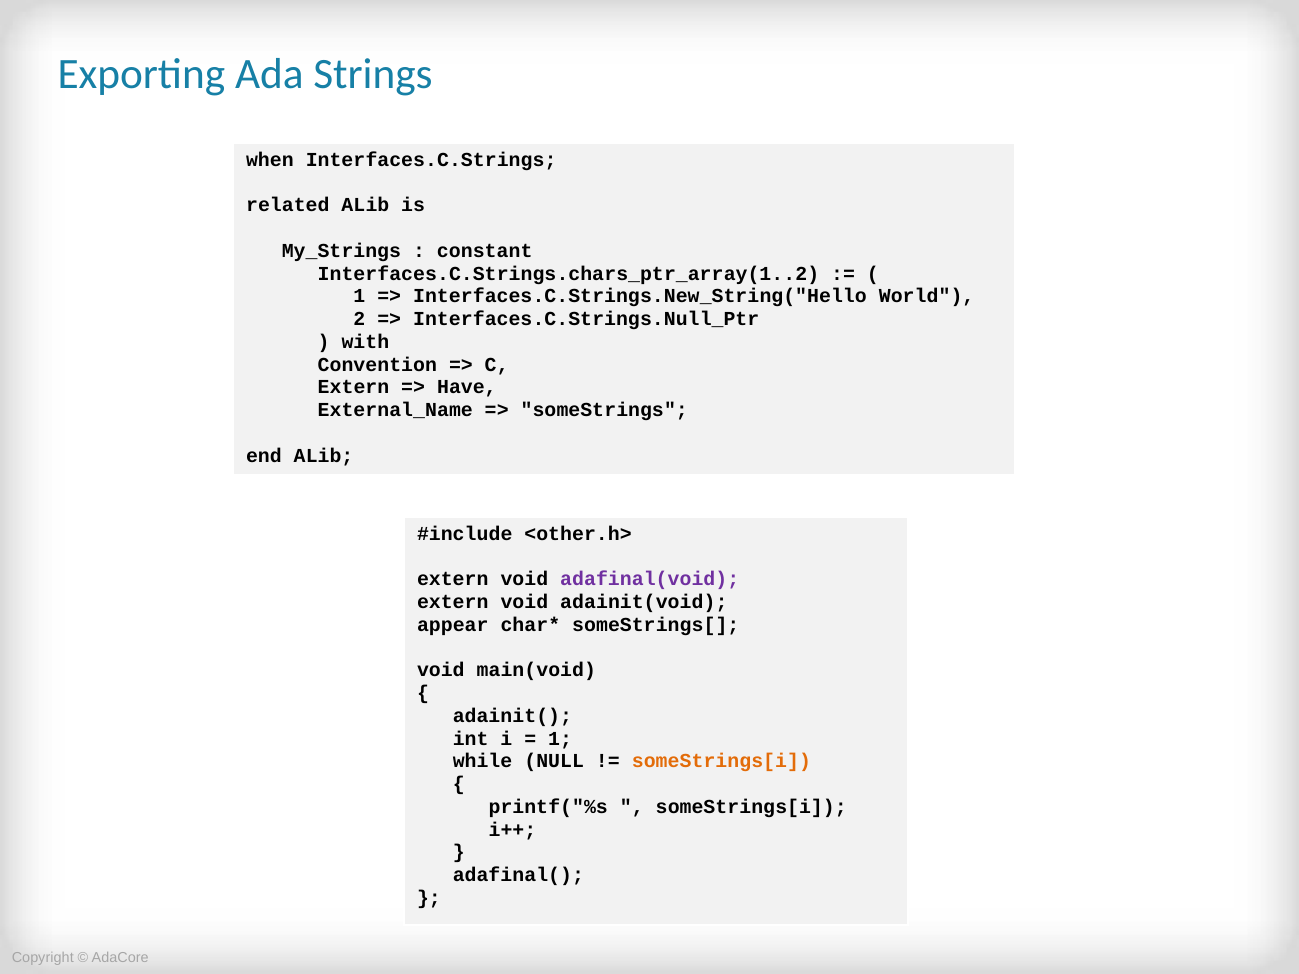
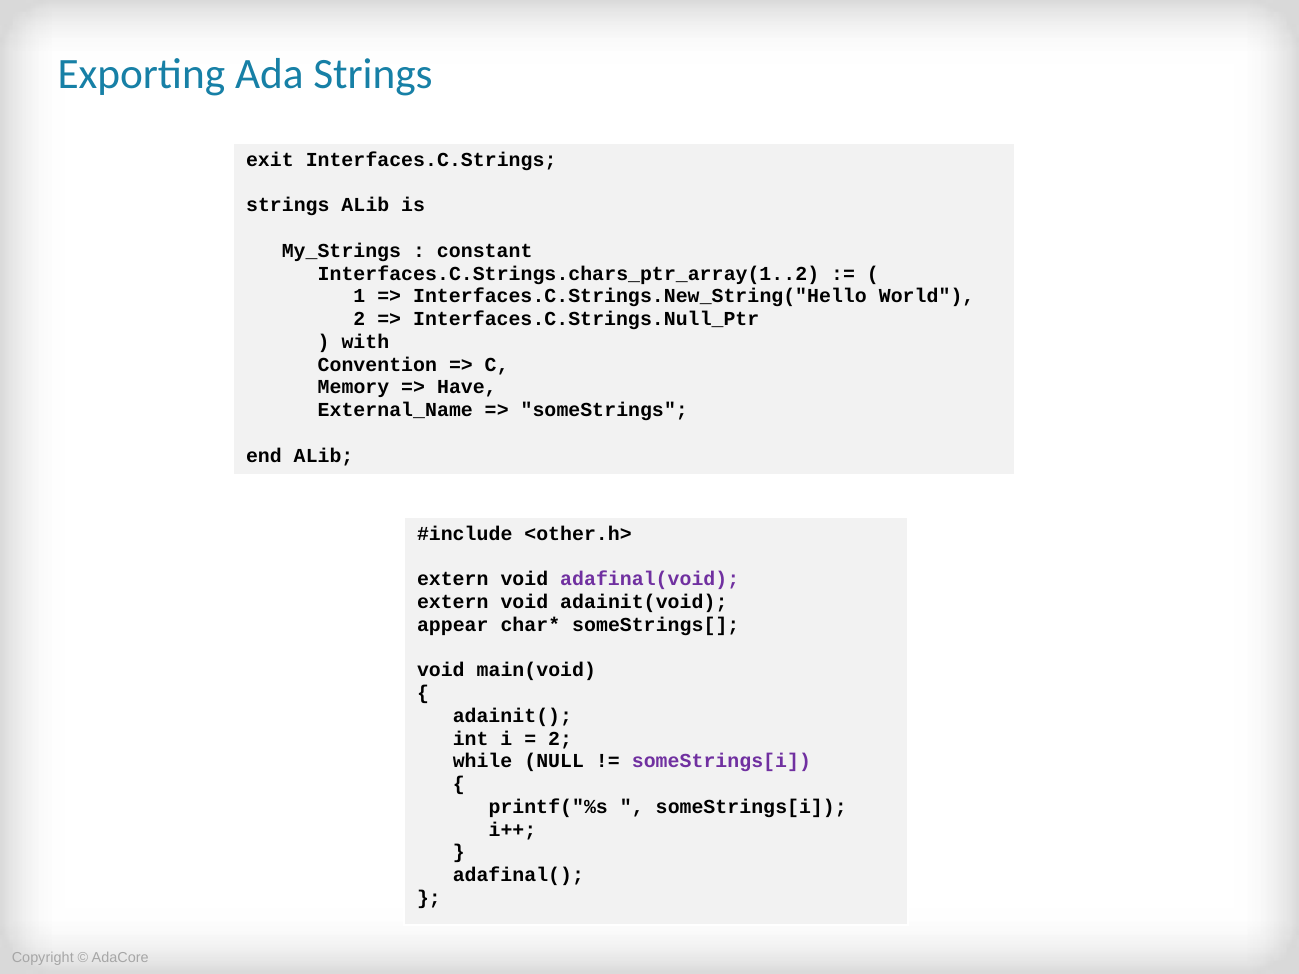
when: when -> exit
related at (288, 205): related -> strings
Extern at (354, 387): Extern -> Memory
1 at (560, 739): 1 -> 2
someStrings[i at (721, 762) colour: orange -> purple
